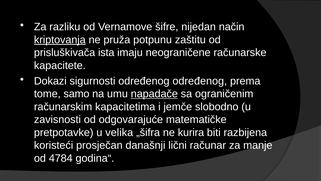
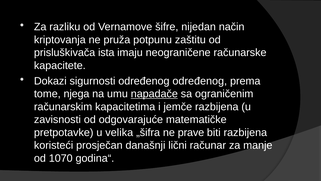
kriptovanja underline: present -> none
samo: samo -> njega
jemče slobodno: slobodno -> razbijena
kurira: kurira -> prave
4784: 4784 -> 1070
